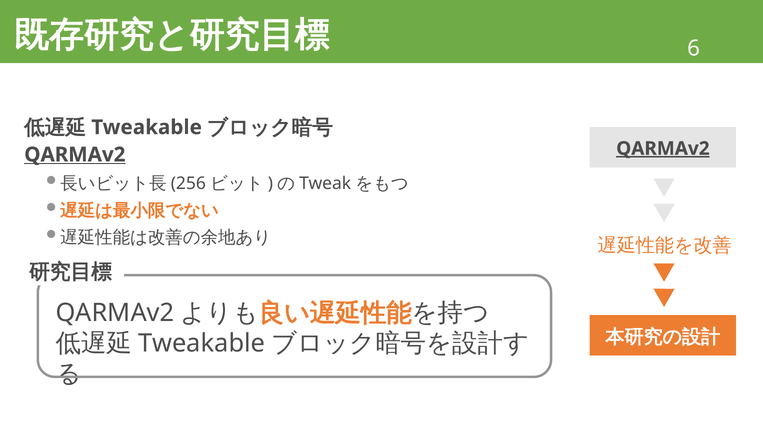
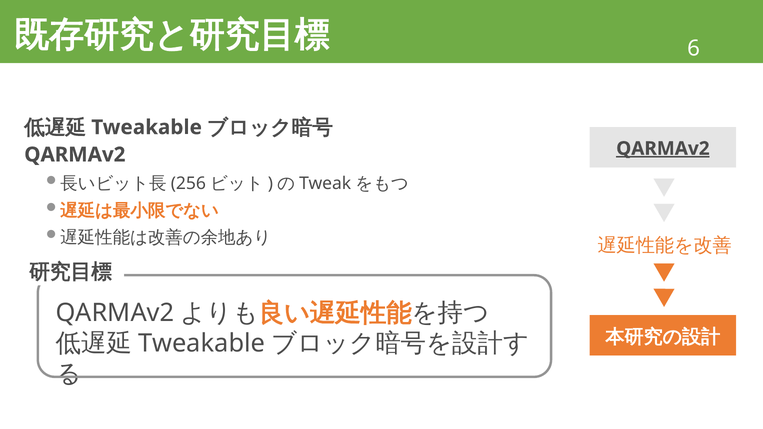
QARMAv2 at (75, 155) underline: present -> none
